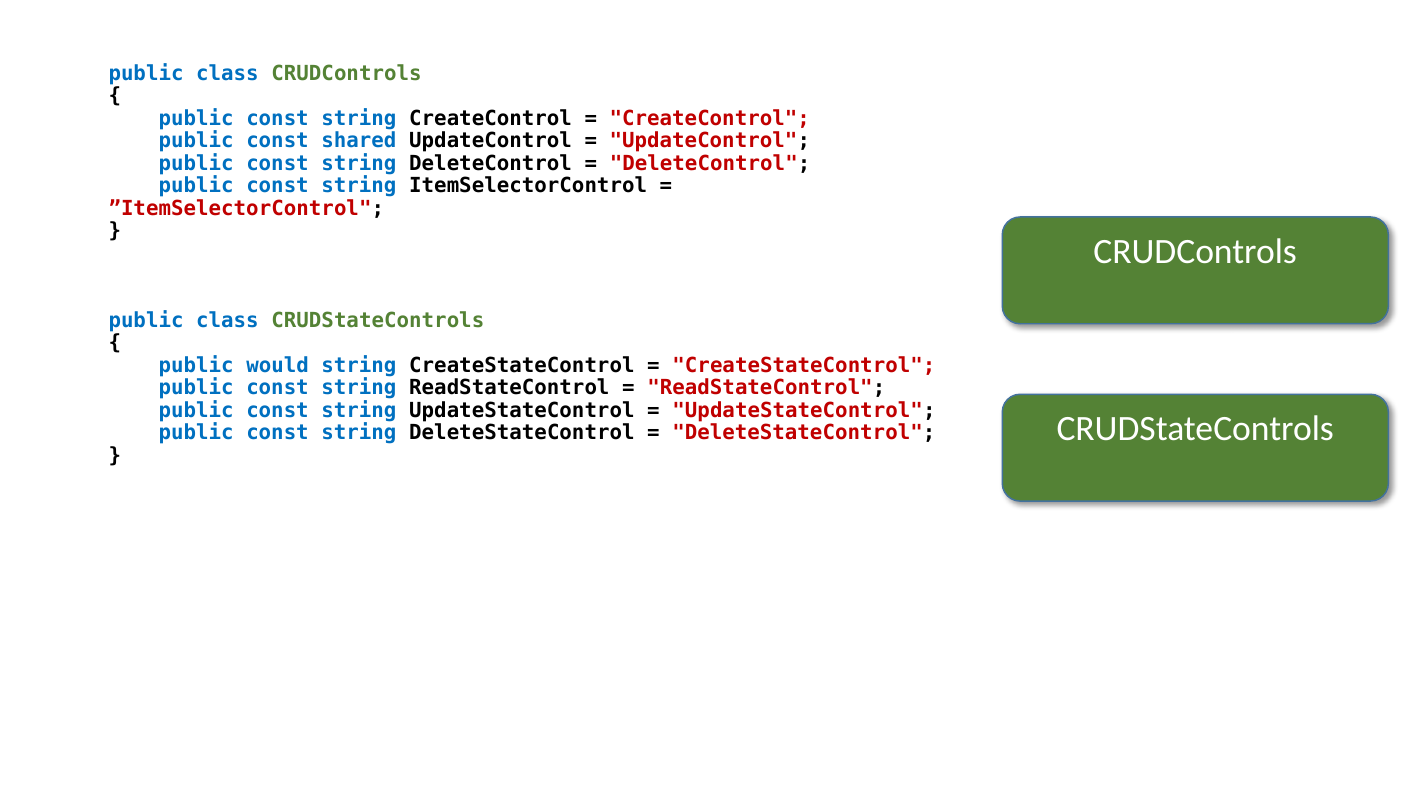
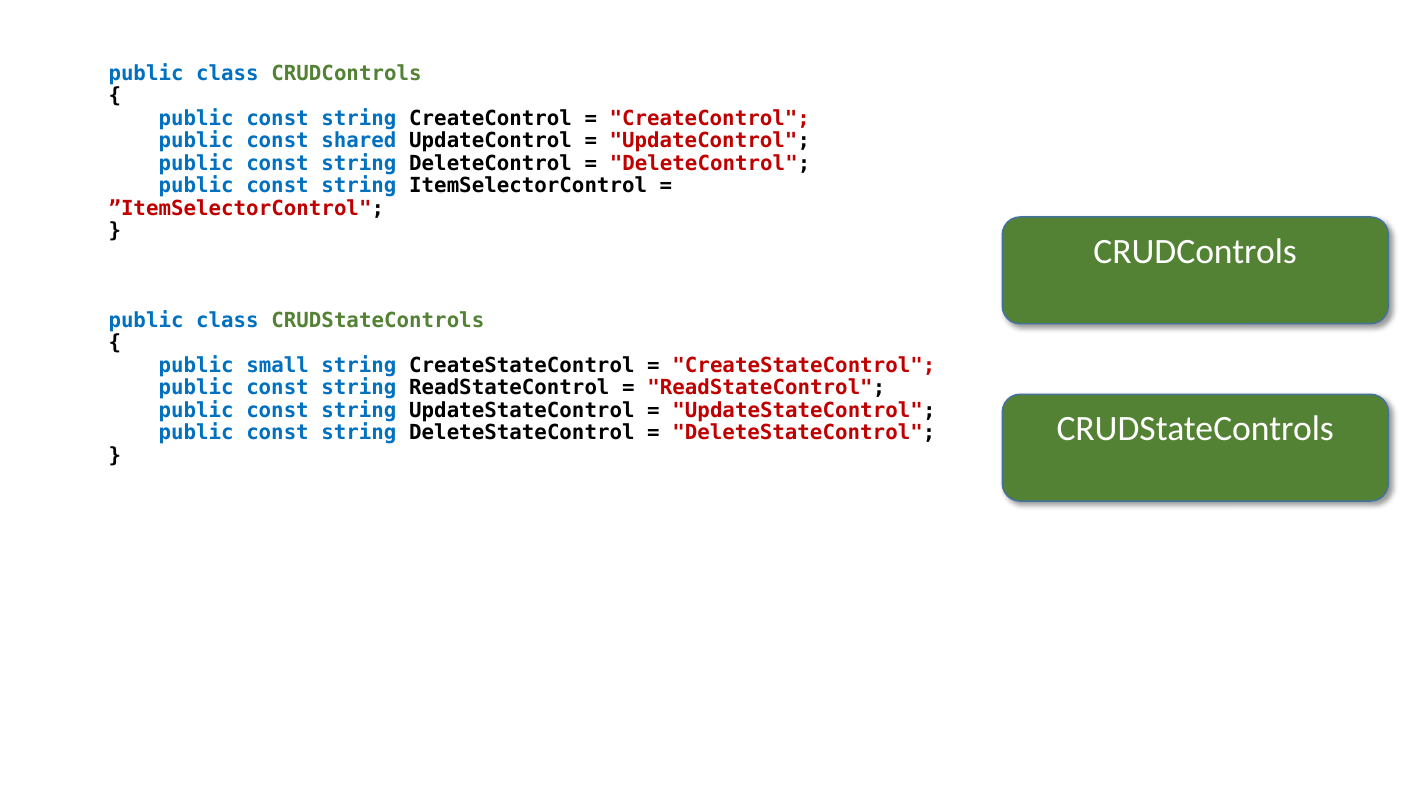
would: would -> small
